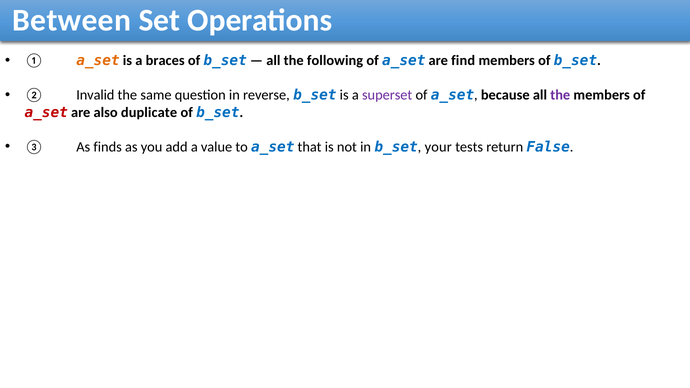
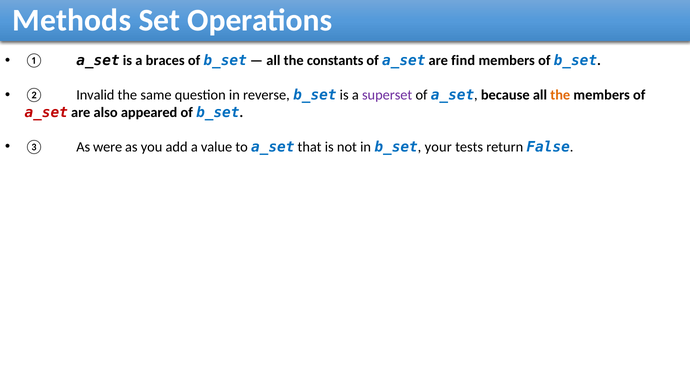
Between: Between -> Methods
a_set at (98, 61) colour: orange -> black
following: following -> constants
the at (560, 95) colour: purple -> orange
duplicate: duplicate -> appeared
finds: finds -> were
